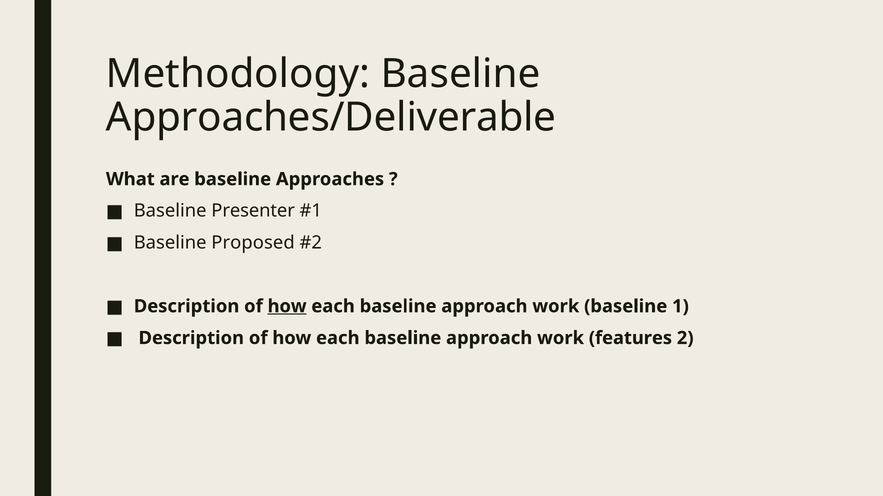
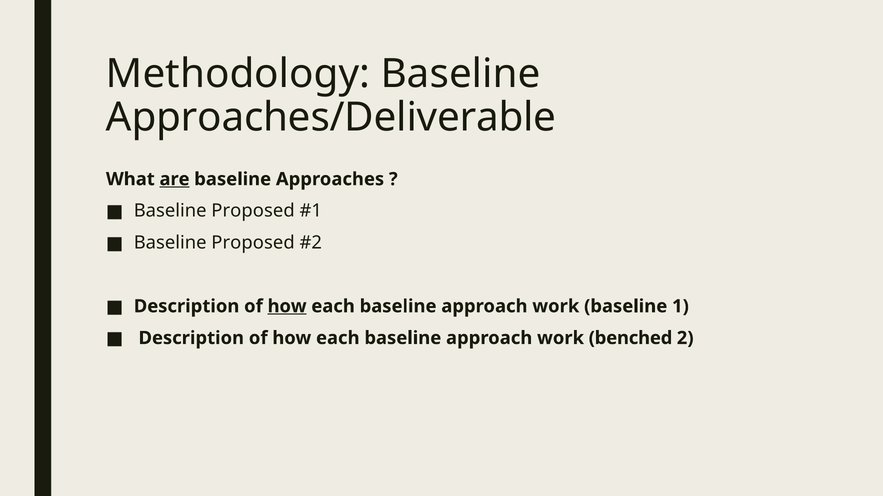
are underline: none -> present
Presenter at (253, 211): Presenter -> Proposed
features: features -> benched
